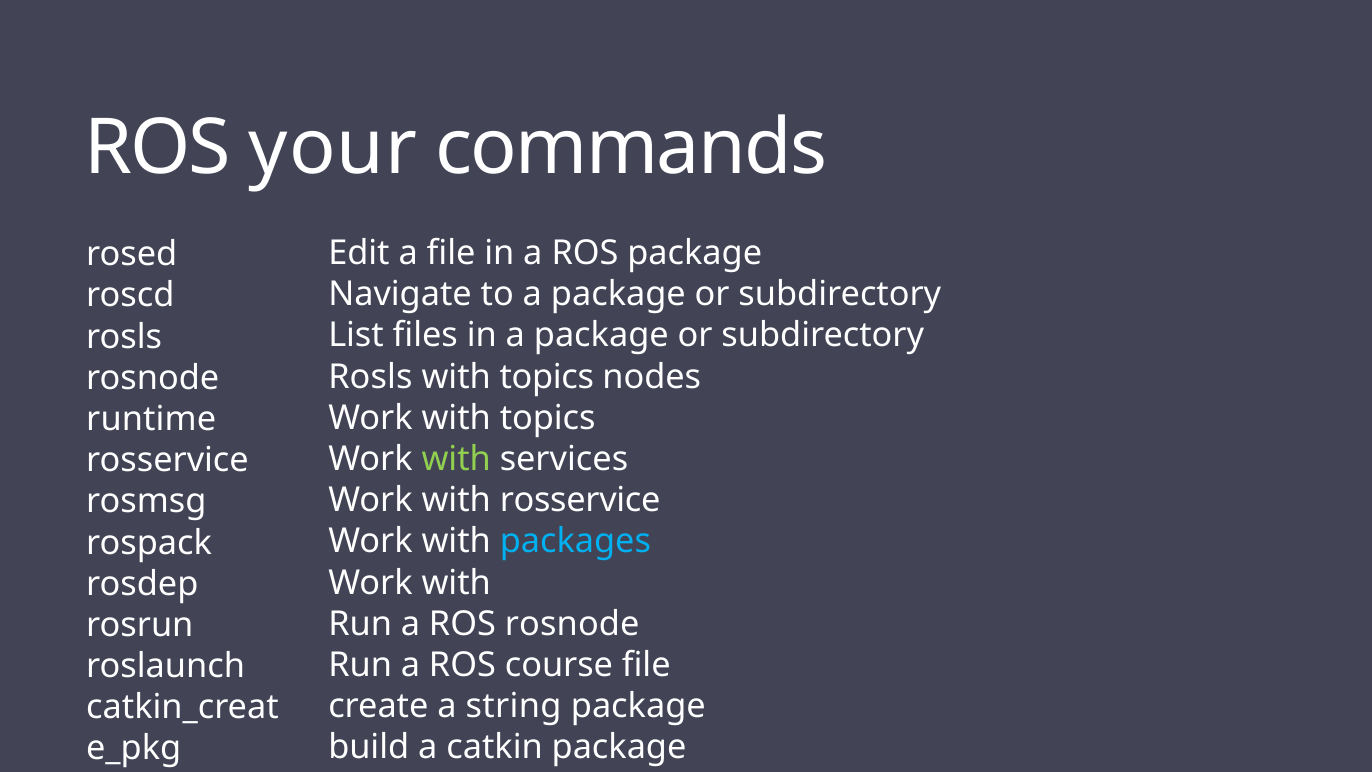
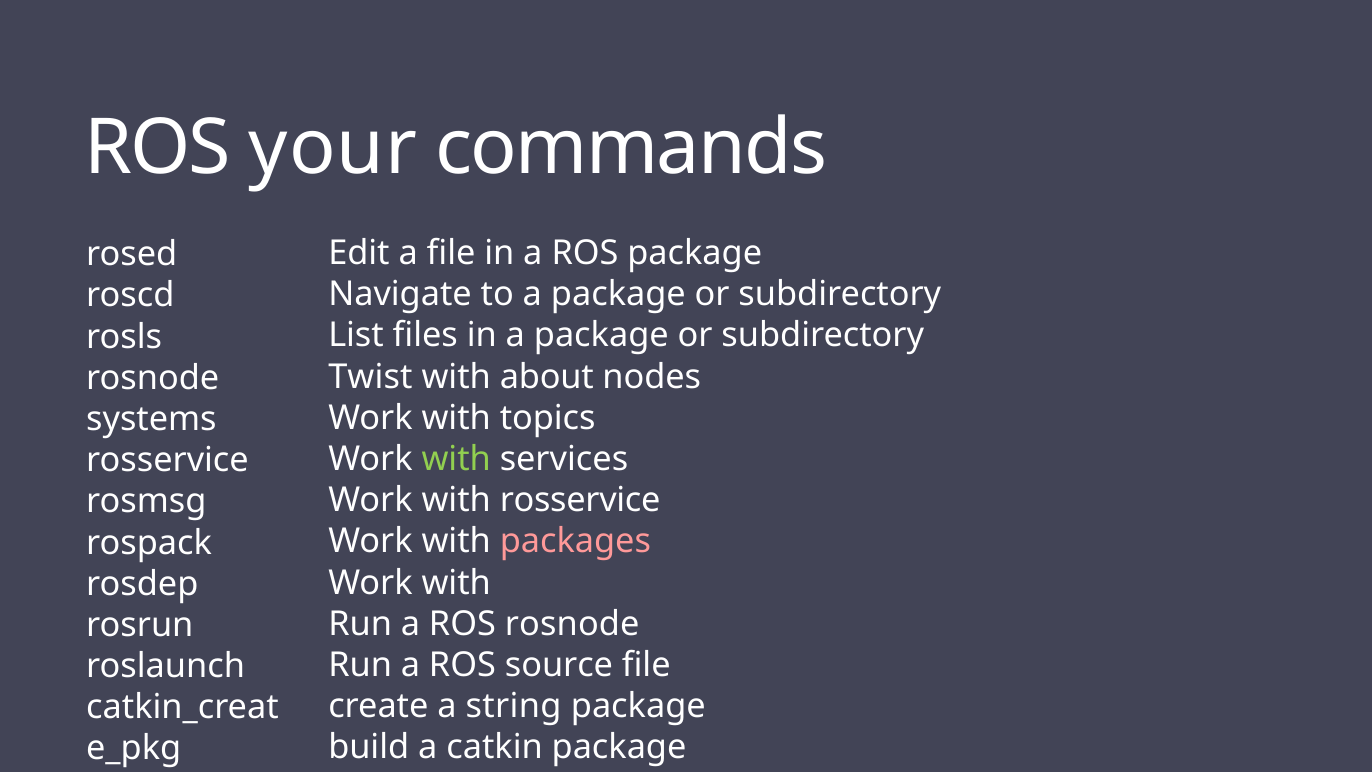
Rosls at (370, 377): Rosls -> Twist
topics at (547, 377): topics -> about
runtime: runtime -> systems
packages colour: light blue -> pink
course: course -> source
